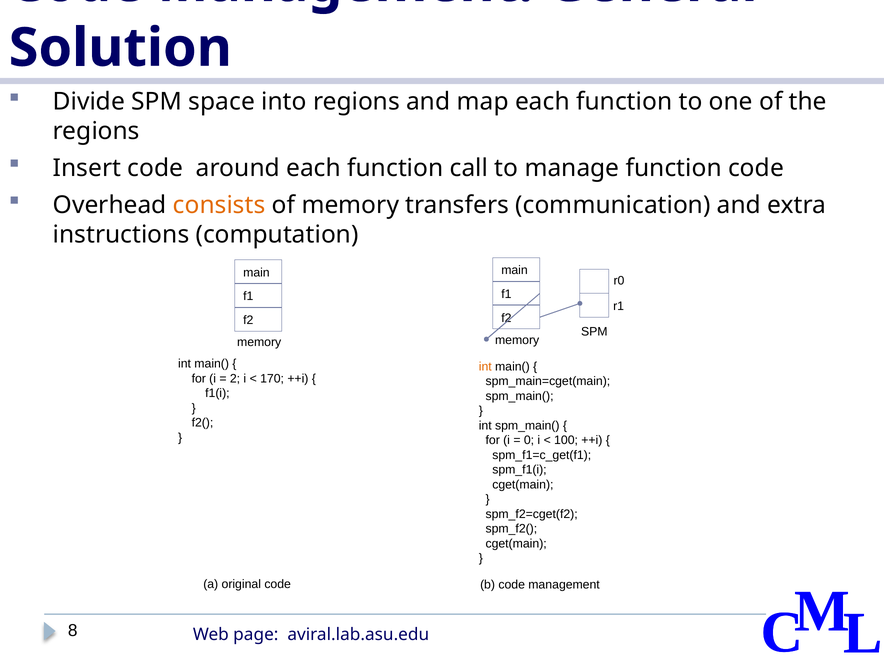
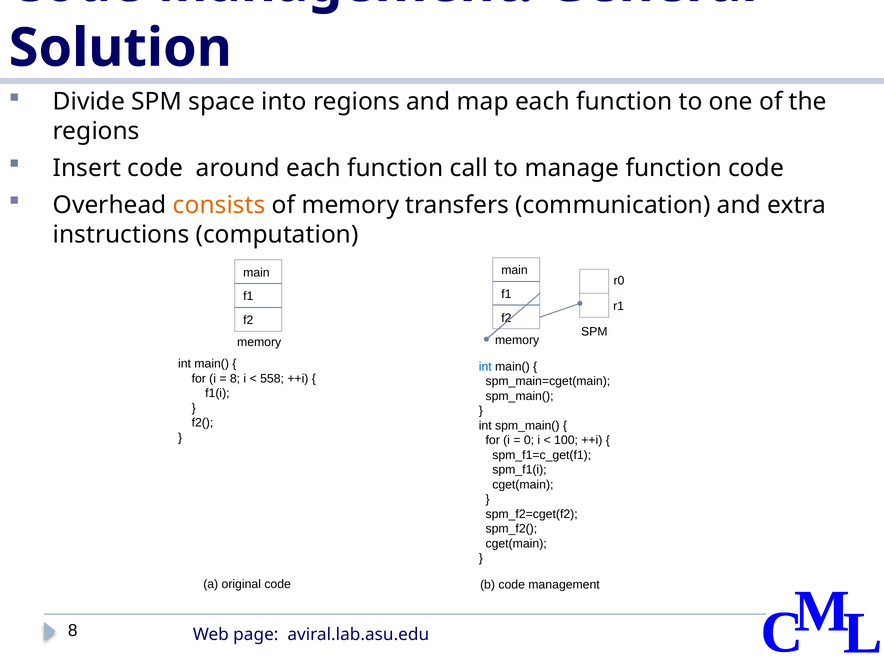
int at (485, 367) colour: orange -> blue
2 at (235, 379): 2 -> 8
170: 170 -> 558
